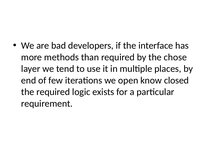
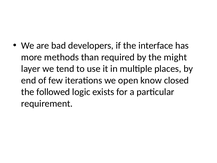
chose: chose -> might
the required: required -> followed
